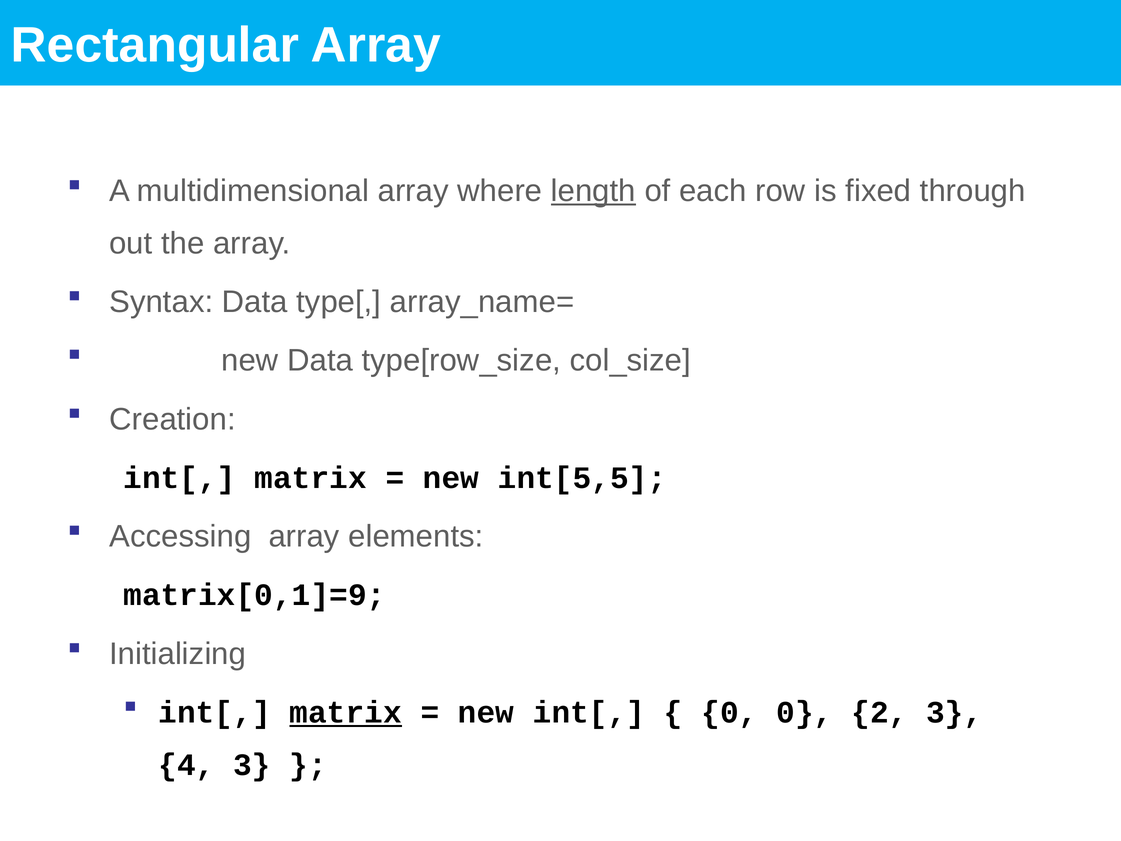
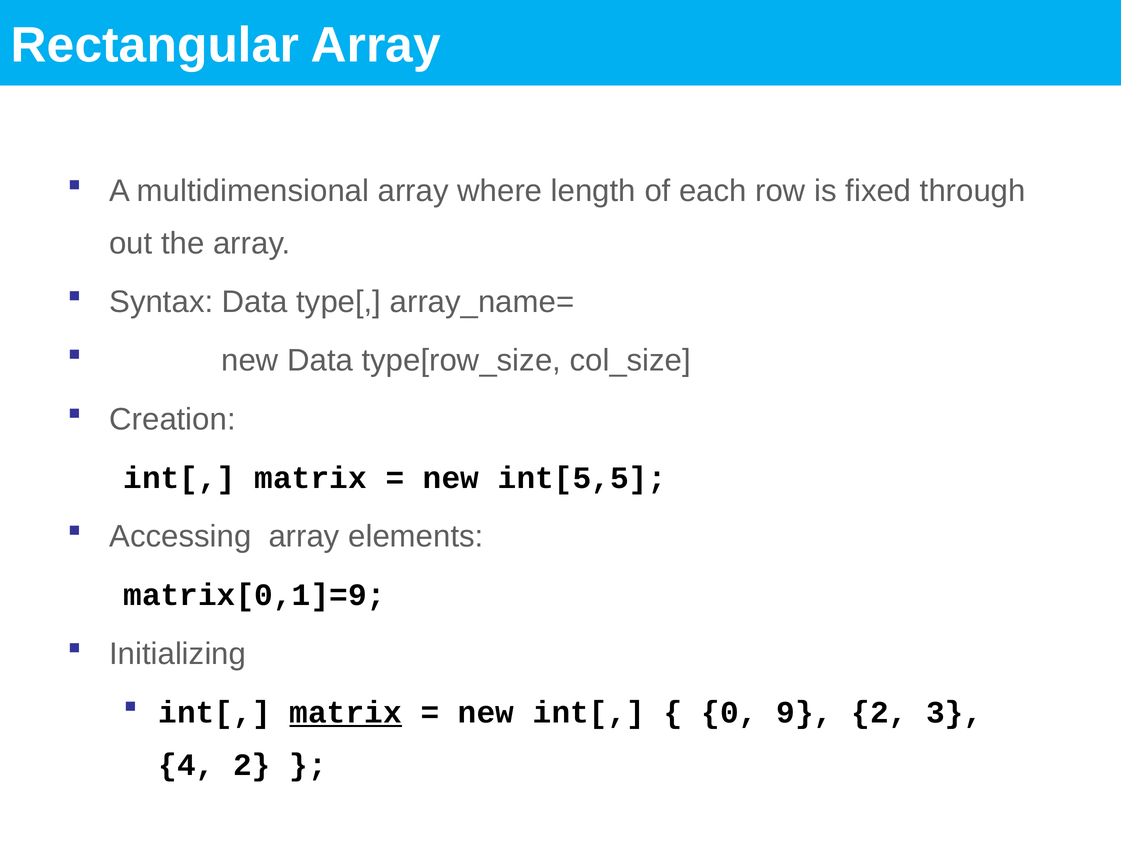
length underline: present -> none
0 0: 0 -> 9
4 3: 3 -> 2
